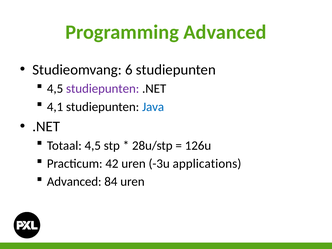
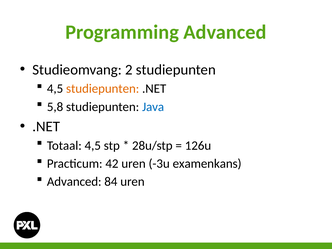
6: 6 -> 2
studiepunten at (103, 89) colour: purple -> orange
4,1: 4,1 -> 5,8
applications: applications -> examenkans
